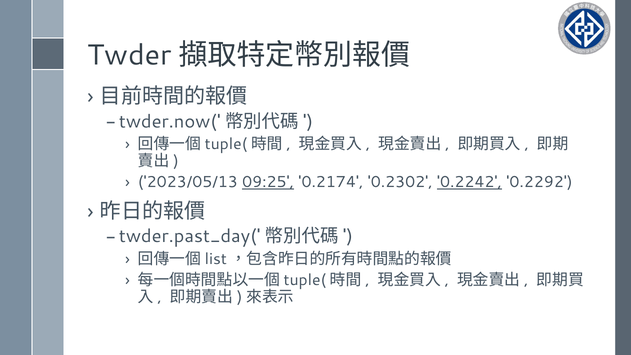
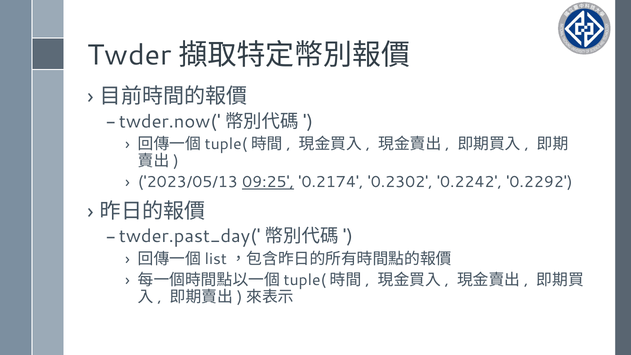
0.2242 underline: present -> none
